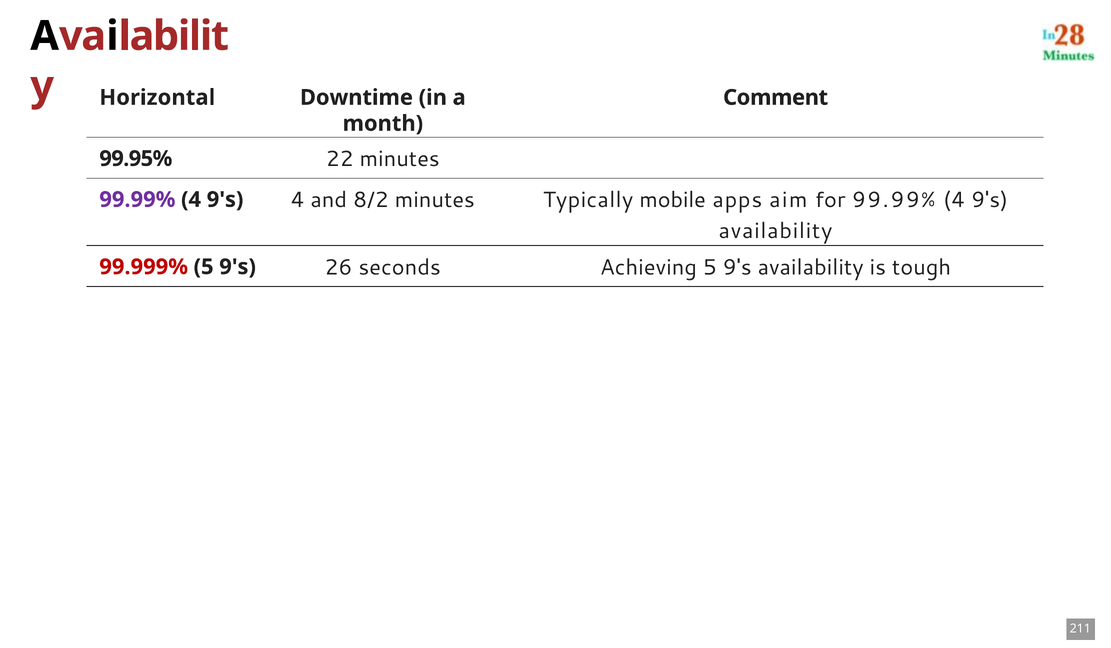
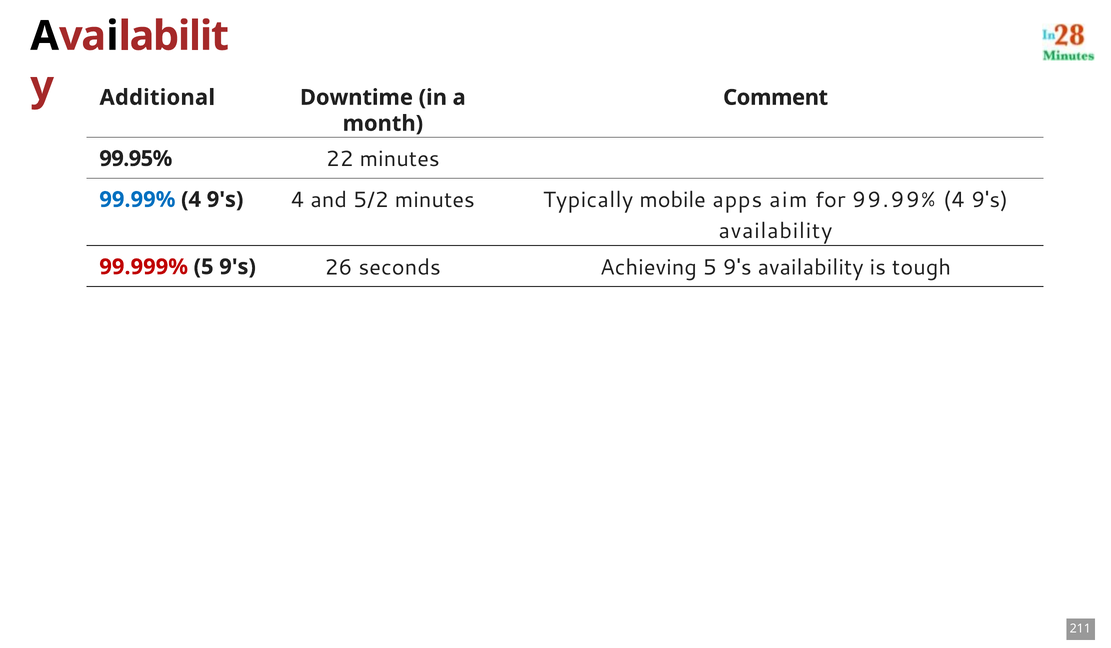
Horizontal: Horizontal -> Additional
99.99% at (137, 200) colour: purple -> blue
8/2: 8/2 -> 5/2
